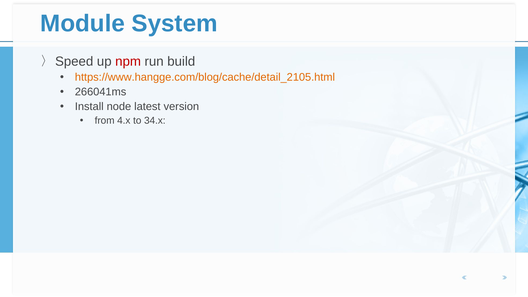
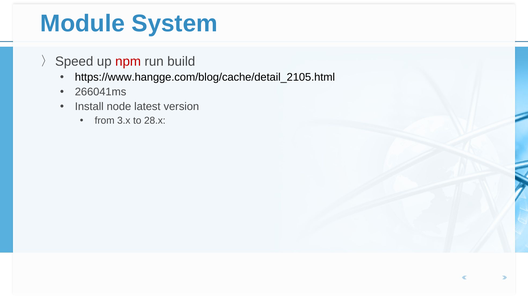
https://www.hangge.com/blog/cache/detail_2105.html colour: orange -> black
4.x: 4.x -> 3.x
34.x: 34.x -> 28.x
